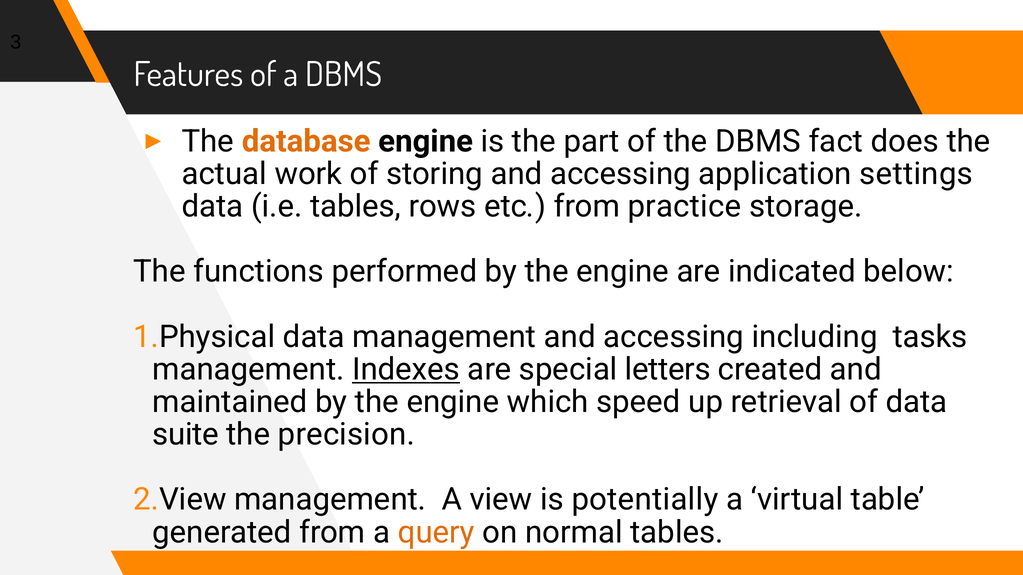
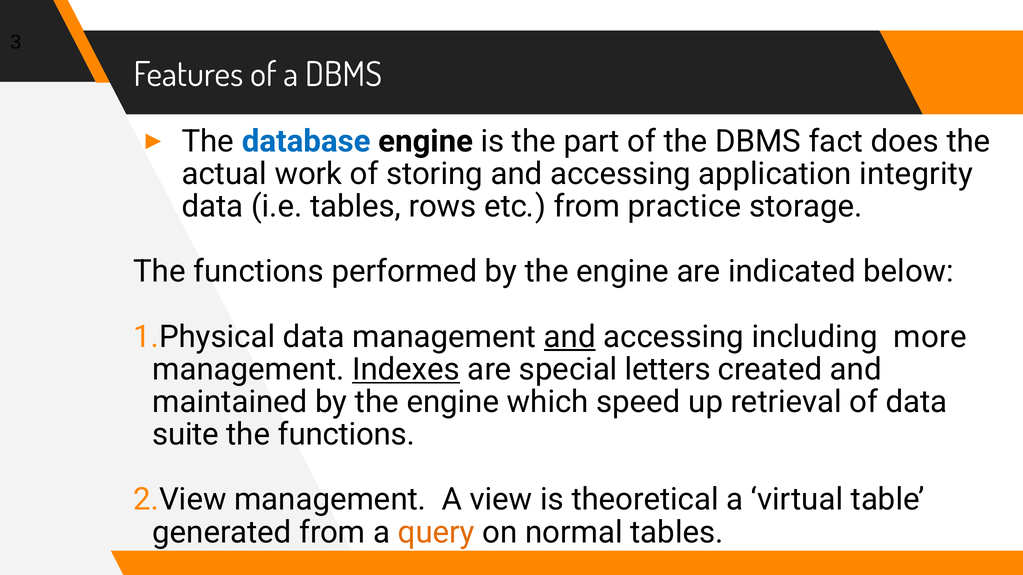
database colour: orange -> blue
settings: settings -> integrity
and at (570, 337) underline: none -> present
tasks: tasks -> more
precision at (346, 435): precision -> functions
potentially: potentially -> theoretical
